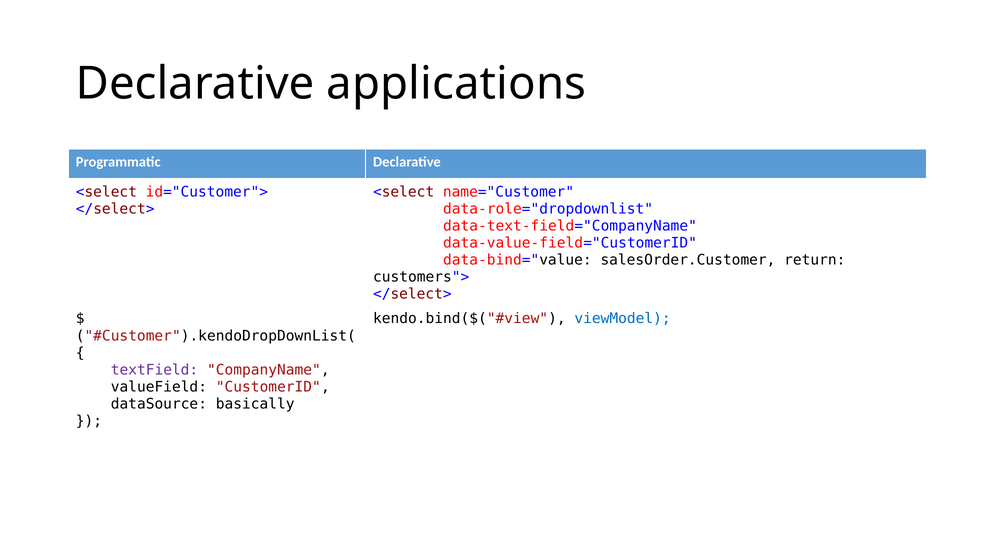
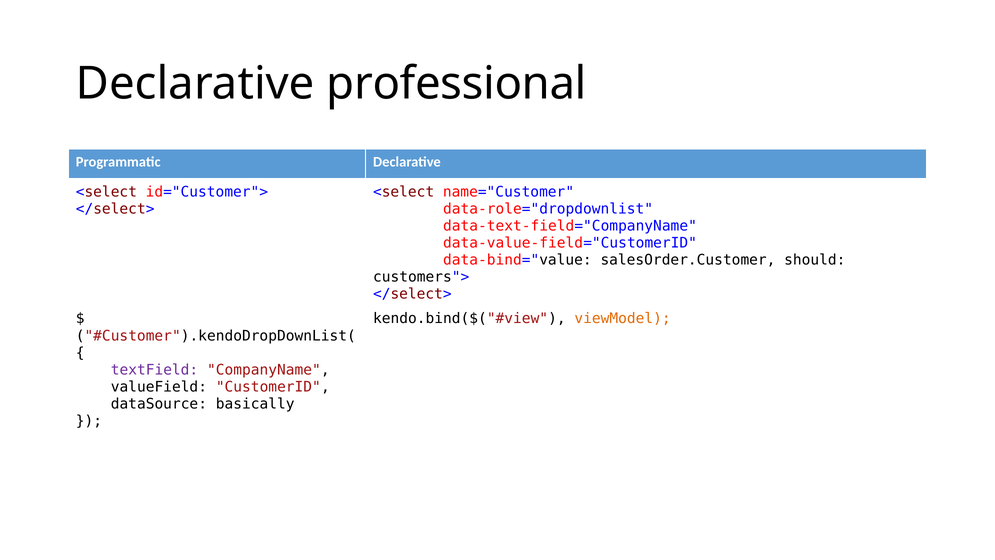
applications: applications -> professional
return: return -> should
viewModel colour: blue -> orange
